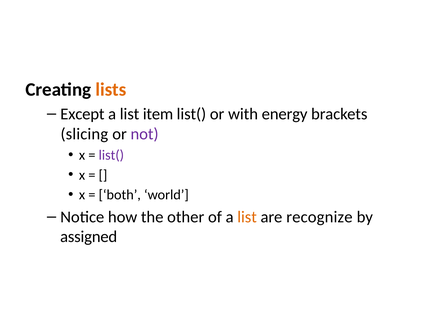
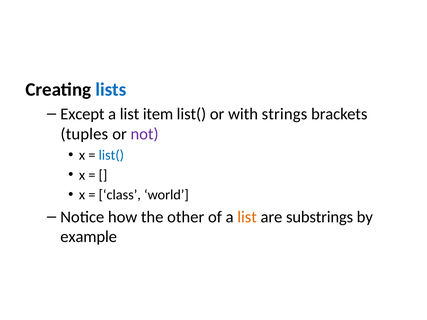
lists colour: orange -> blue
energy: energy -> strings
slicing: slicing -> tuples
list( at (111, 155) colour: purple -> blue
both: both -> class
recognize: recognize -> substrings
assigned: assigned -> example
